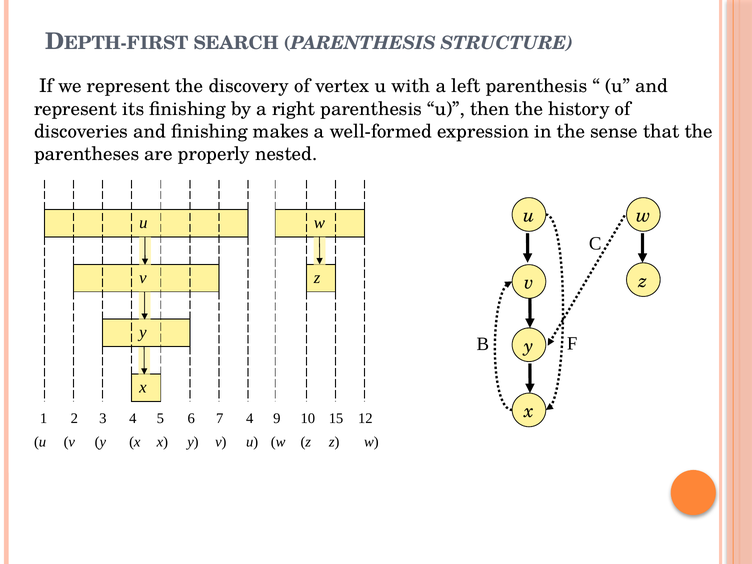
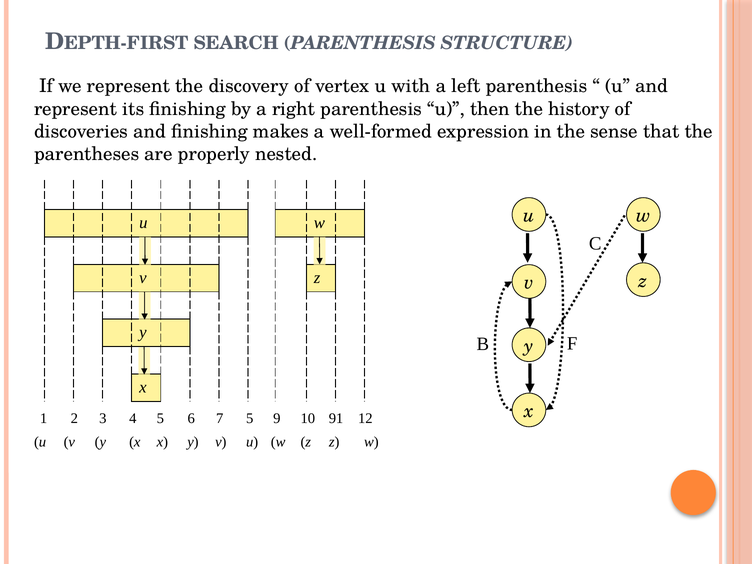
7 4: 4 -> 5
15: 15 -> 91
